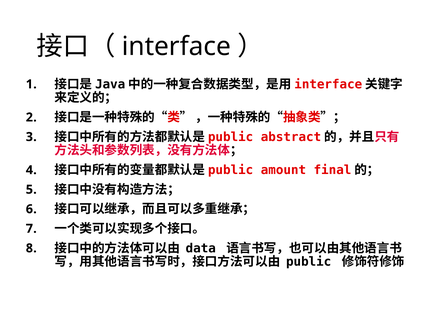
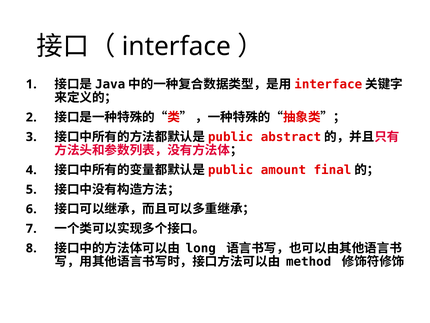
data: data -> long
public: public -> method
